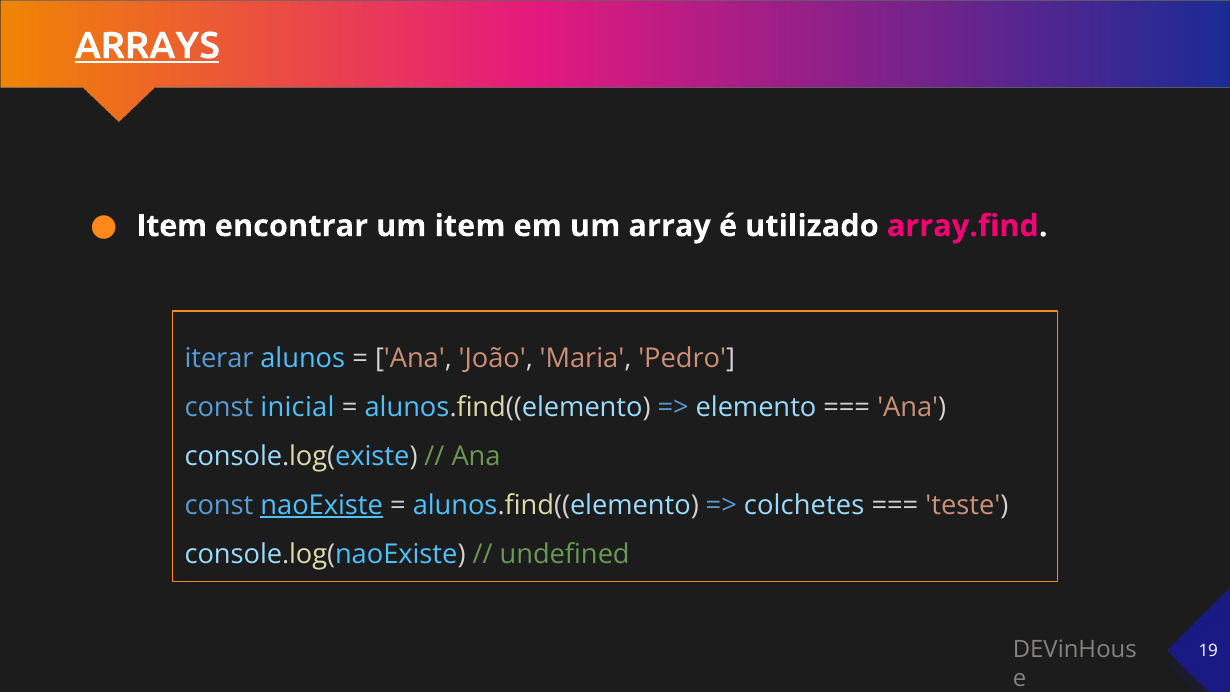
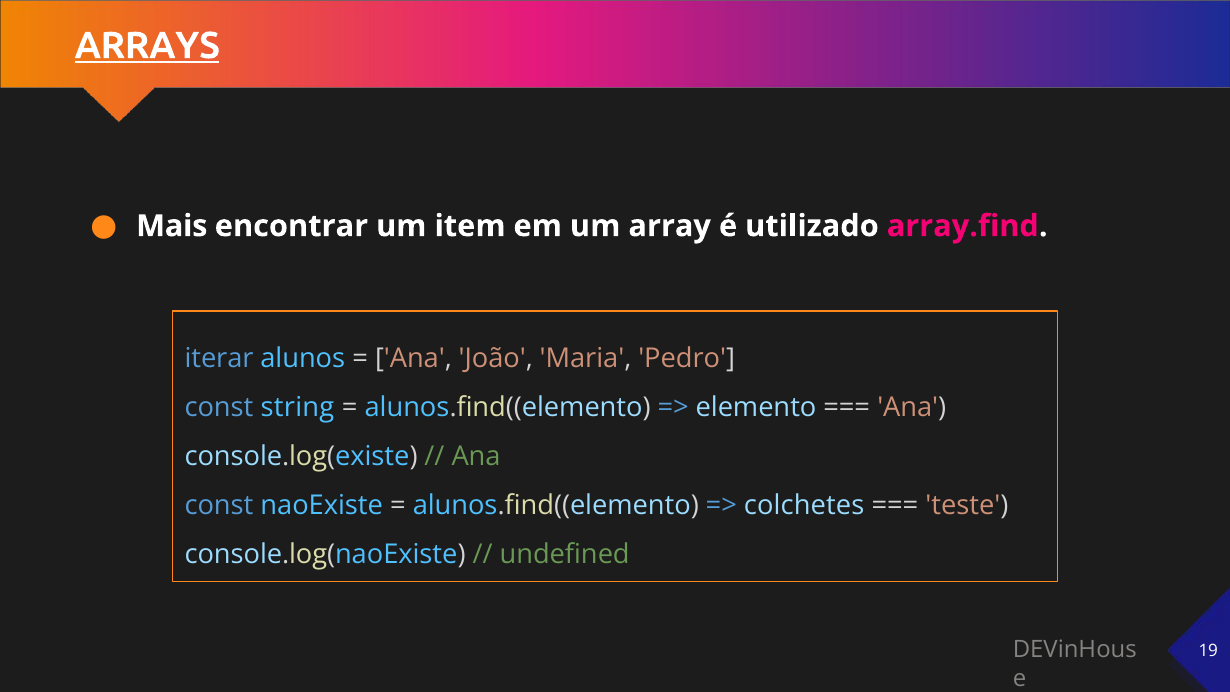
Item at (172, 226): Item -> Mais
inicial: inicial -> string
naoExiste underline: present -> none
